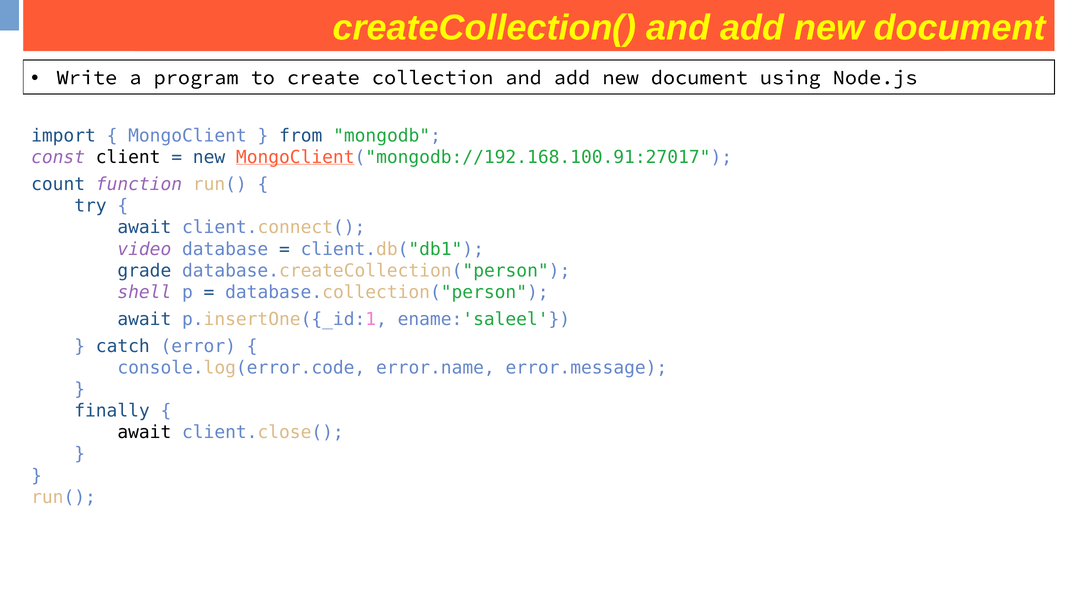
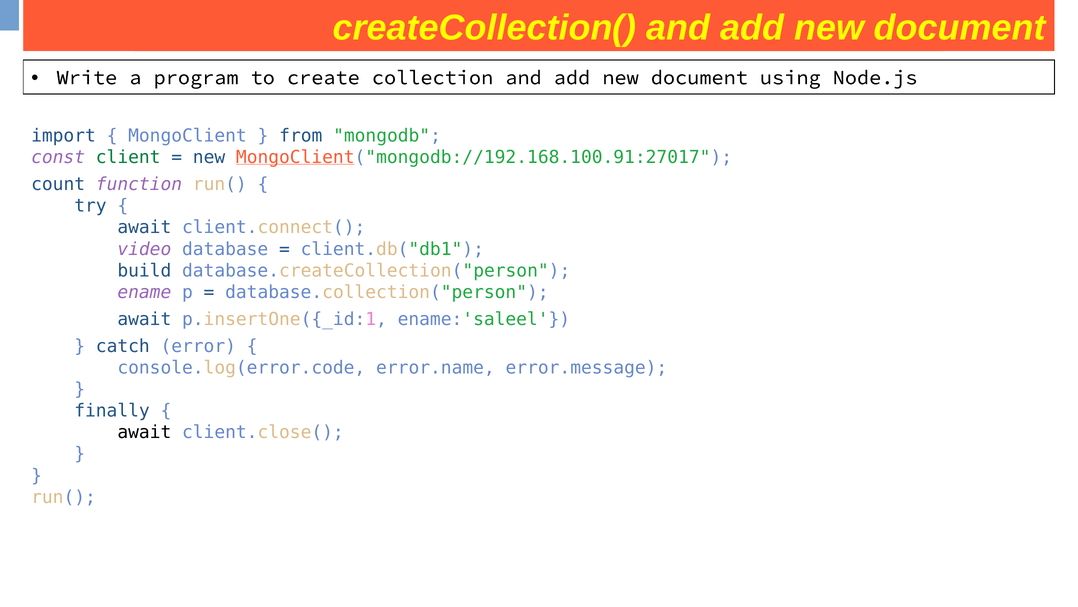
client colour: black -> green
grade: grade -> build
shell: shell -> ename
